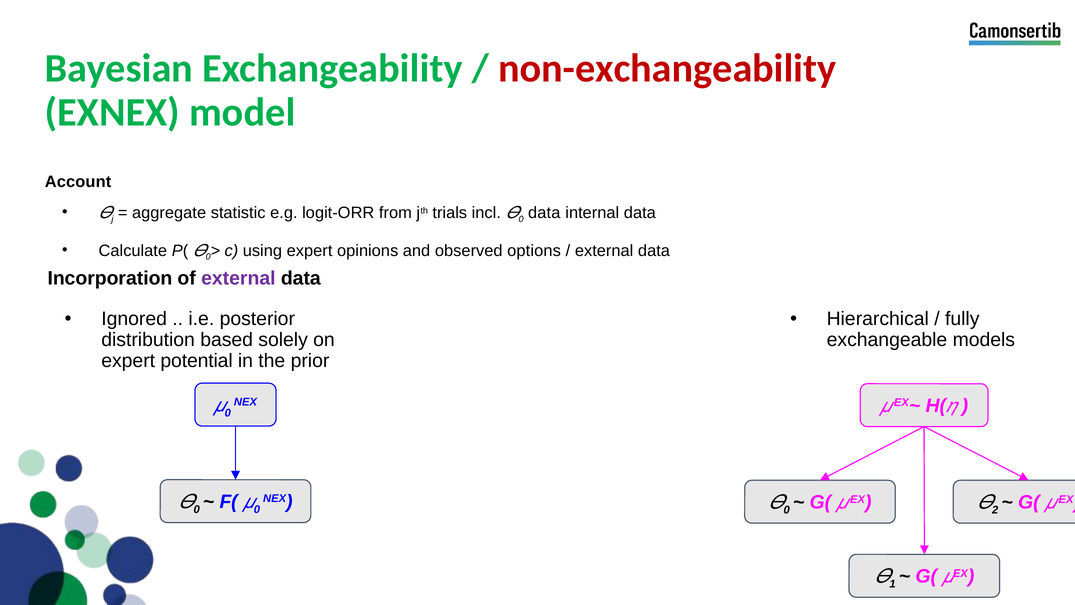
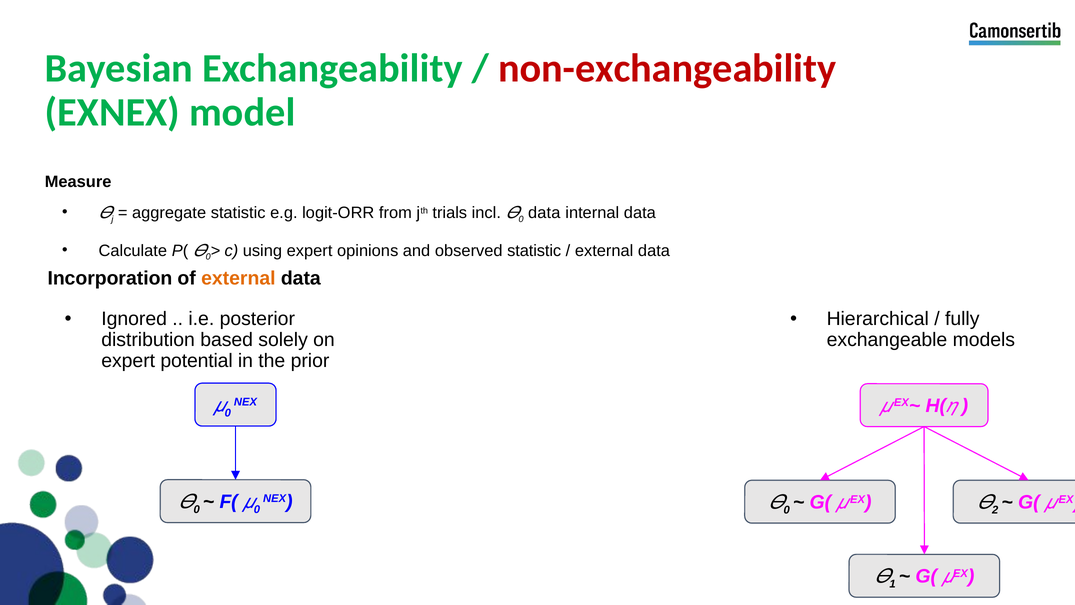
Account: Account -> Measure
observed options: options -> statistic
external at (238, 278) colour: purple -> orange
